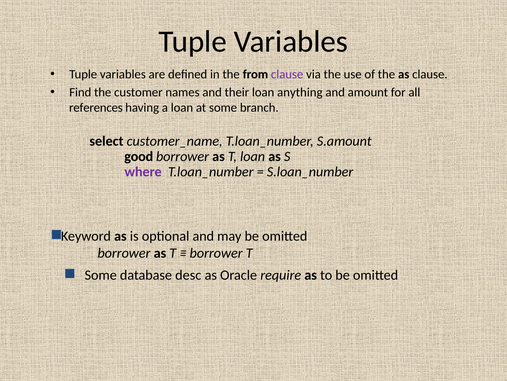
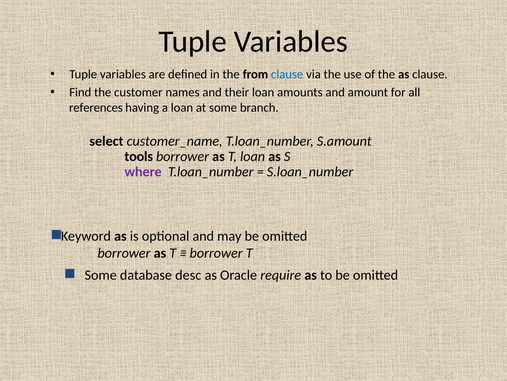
clause at (287, 74) colour: purple -> blue
anything: anything -> amounts
good: good -> tools
